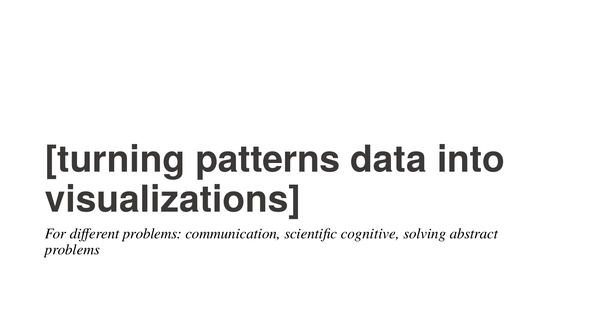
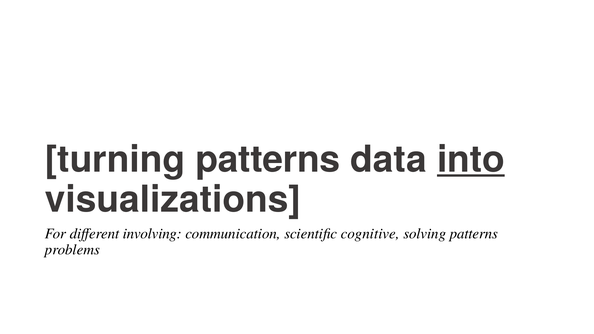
into underline: none -> present
different problems: problems -> involving
solving abstract: abstract -> patterns
